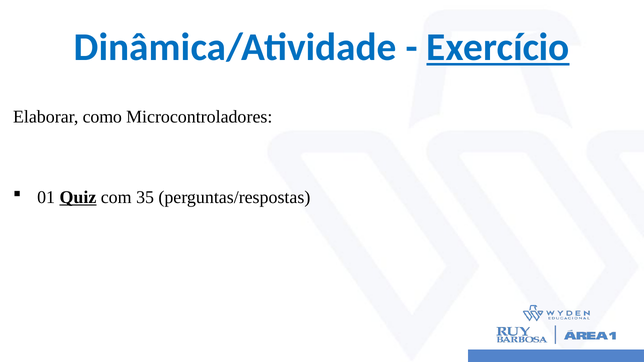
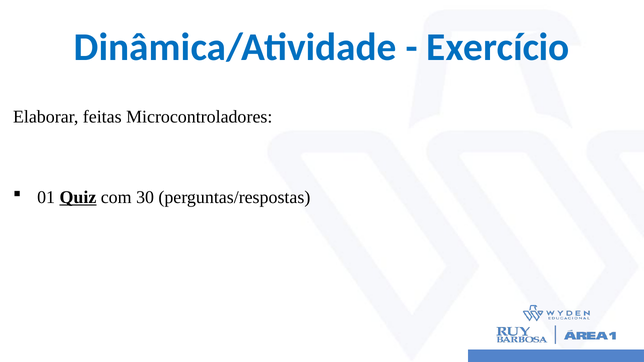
Exercício underline: present -> none
como: como -> feitas
35: 35 -> 30
